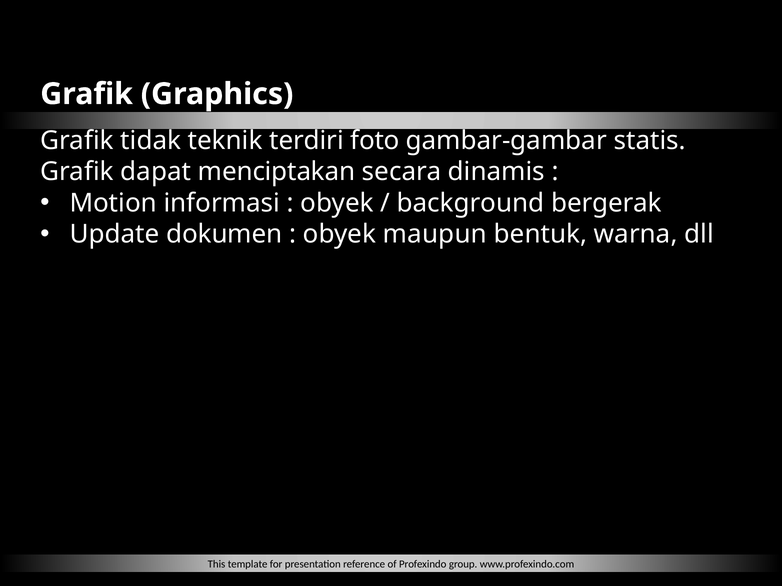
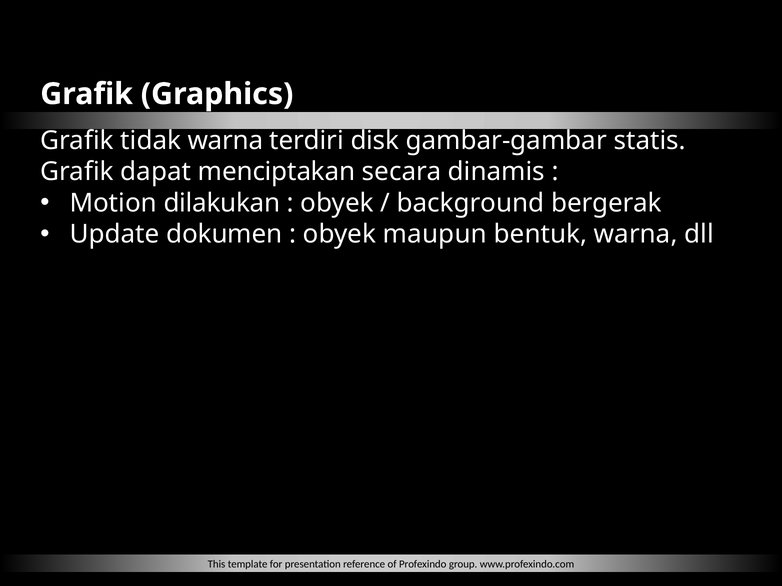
tidak teknik: teknik -> warna
foto: foto -> disk
informasi: informasi -> dilakukan
